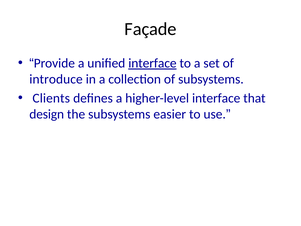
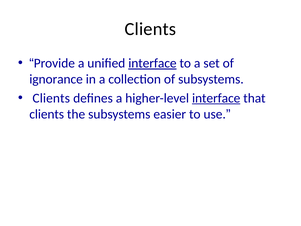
Façade at (151, 29): Façade -> Clients
introduce: introduce -> ignorance
interface at (216, 98) underline: none -> present
design at (47, 114): design -> clients
